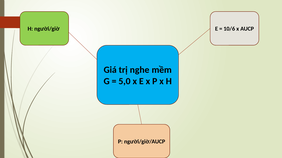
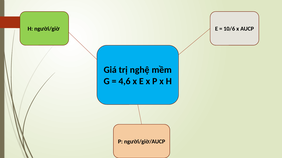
nghe: nghe -> nghệ
5,0: 5,0 -> 4,6
